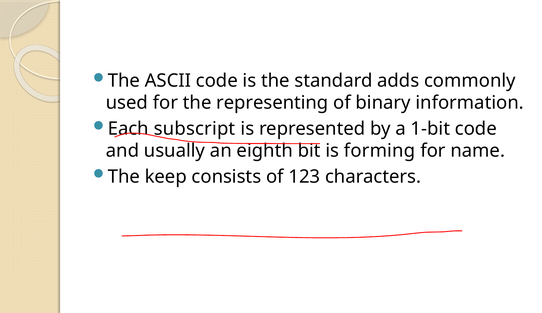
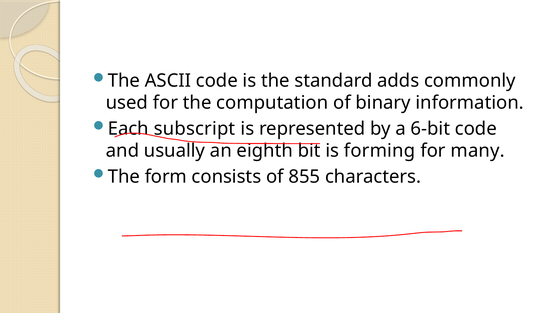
representing: representing -> computation
1-bit: 1-bit -> 6-bit
name: name -> many
keep: keep -> form
123: 123 -> 855
